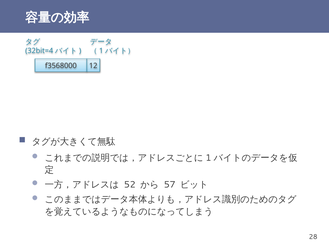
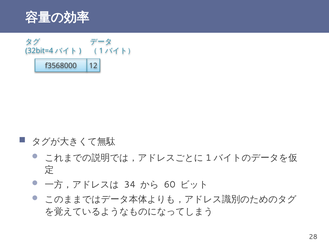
52: 52 -> 34
57: 57 -> 60
